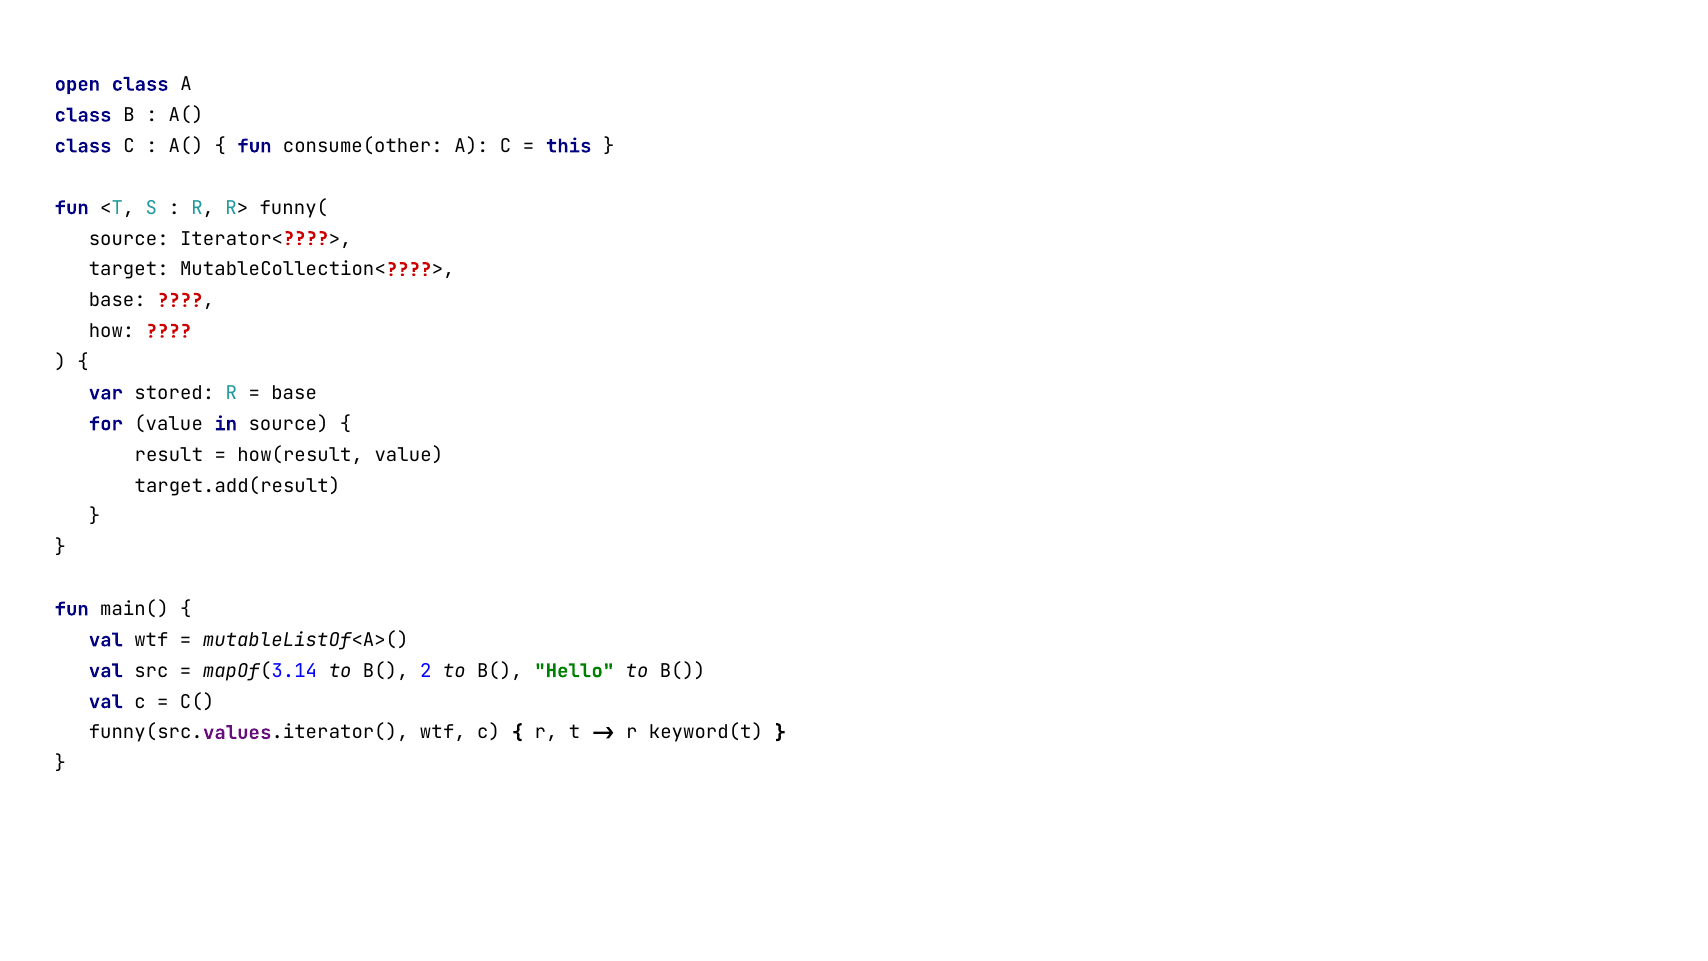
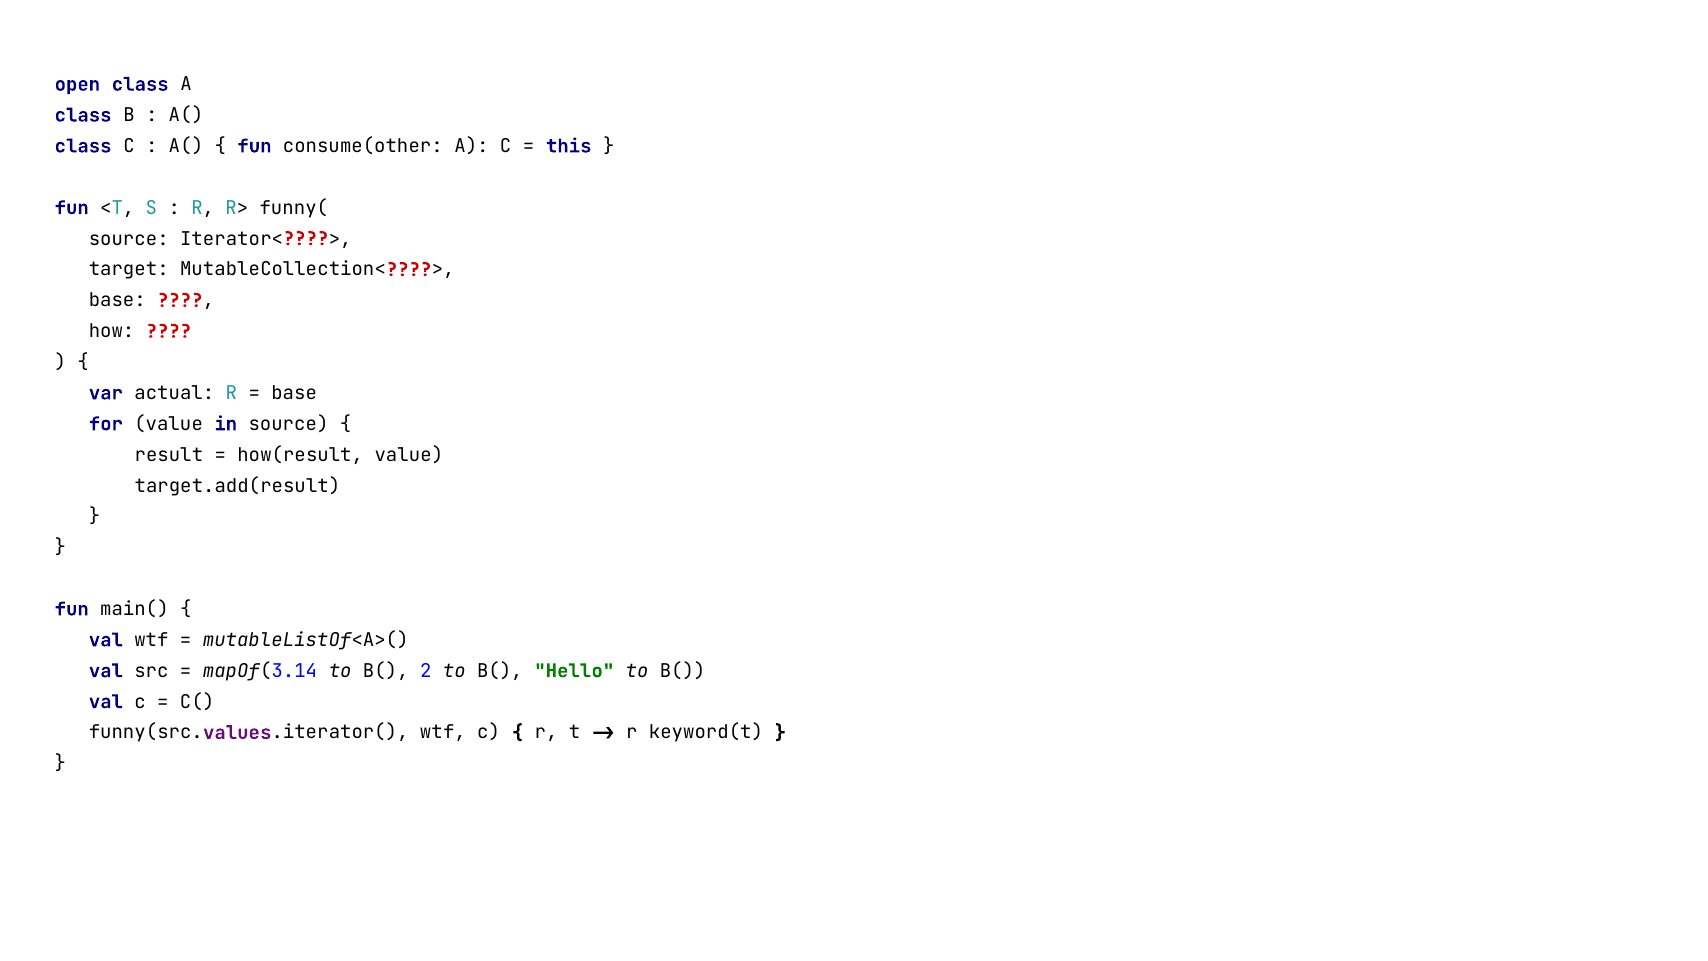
stored: stored -> actual
